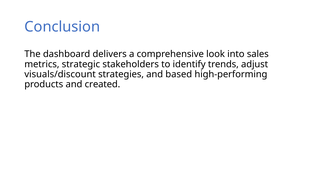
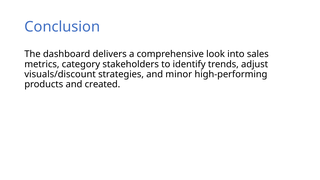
strategic: strategic -> category
based: based -> minor
